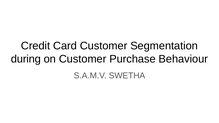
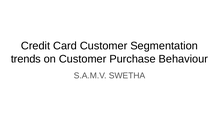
during: during -> trends
